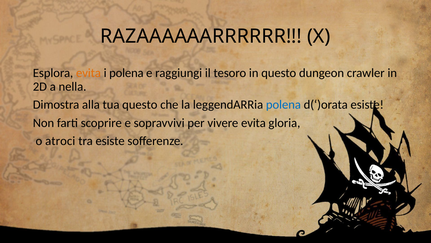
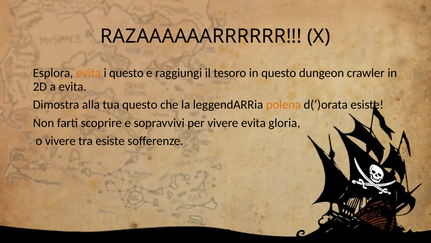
i polena: polena -> questo
a nella: nella -> evita
polena at (283, 105) colour: blue -> orange
o atroci: atroci -> vivere
